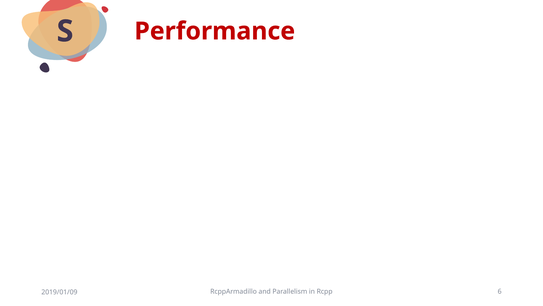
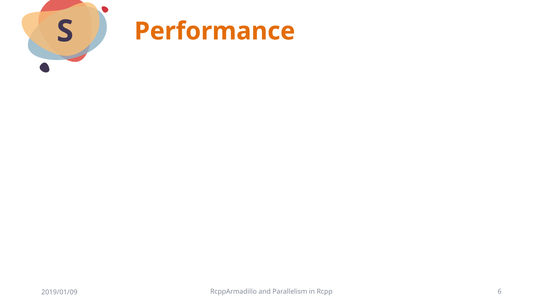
Performance colour: red -> orange
